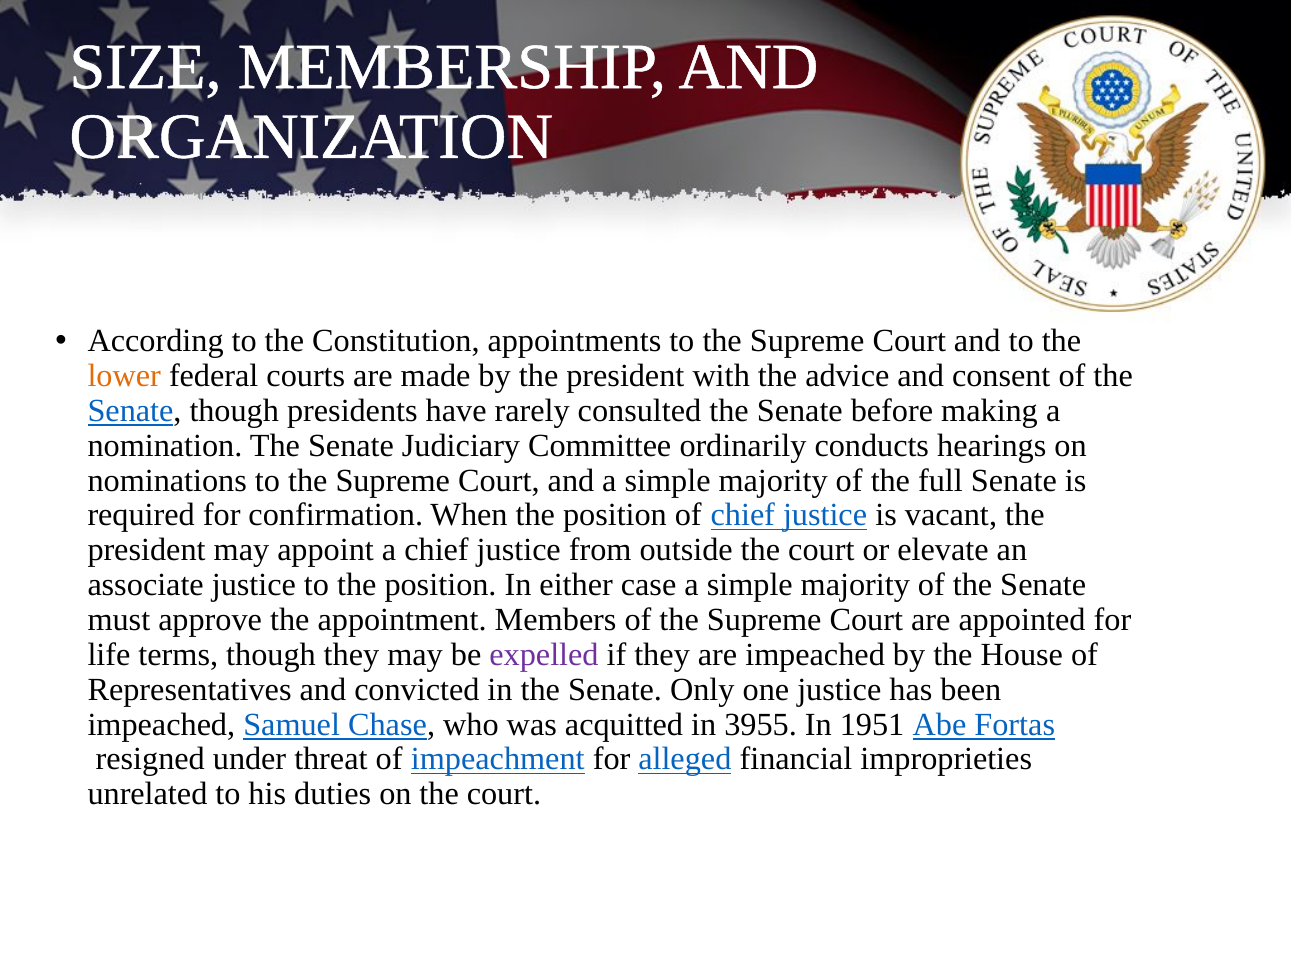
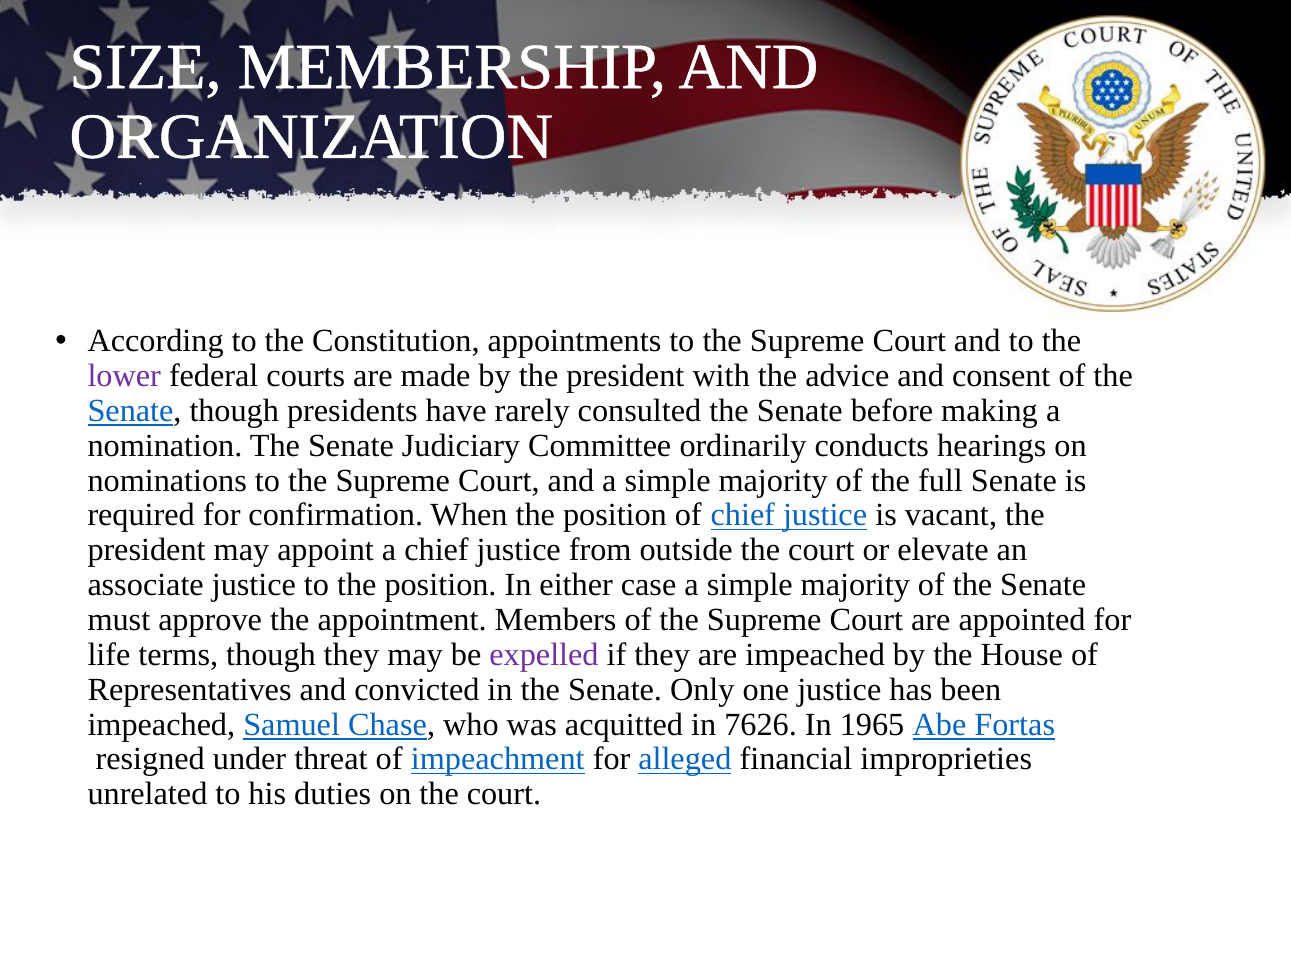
lower colour: orange -> purple
3955: 3955 -> 7626
1951: 1951 -> 1965
